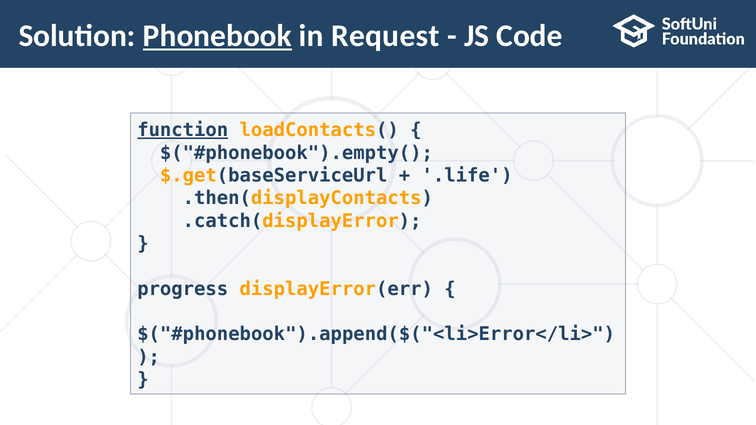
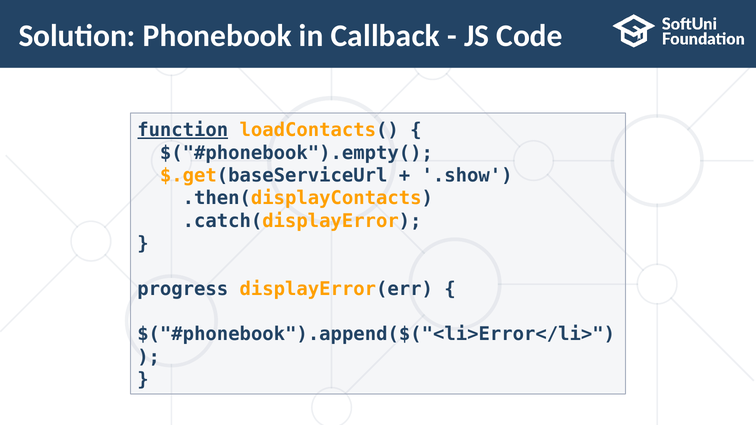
Phonebook underline: present -> none
Request: Request -> Callback
.life: .life -> .show
